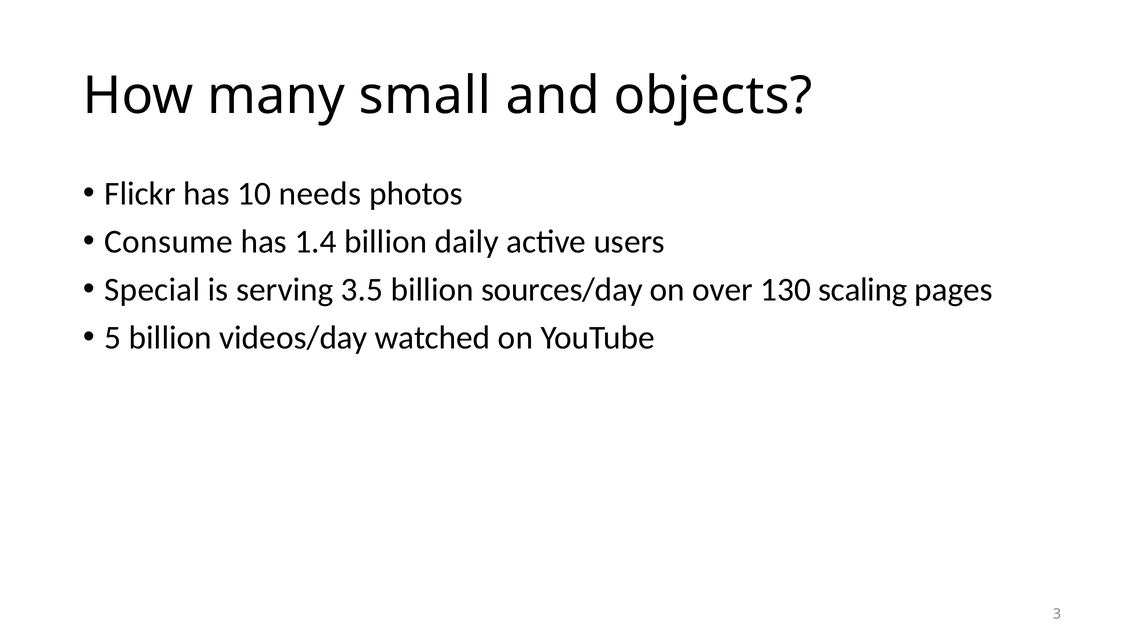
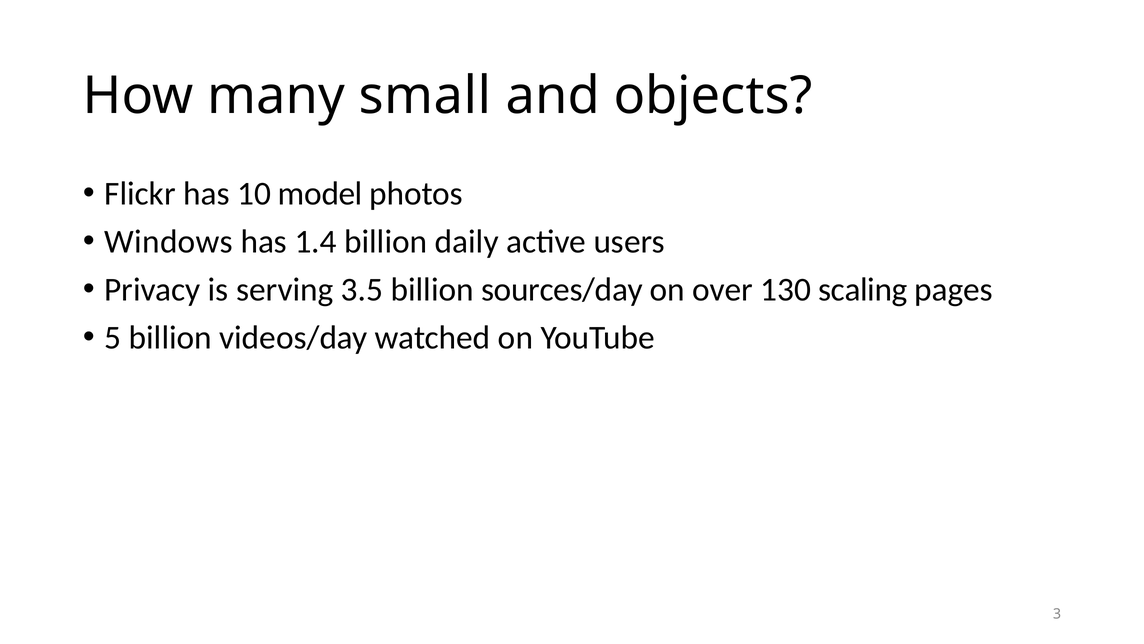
needs: needs -> model
Consume: Consume -> Windows
Special: Special -> Privacy
